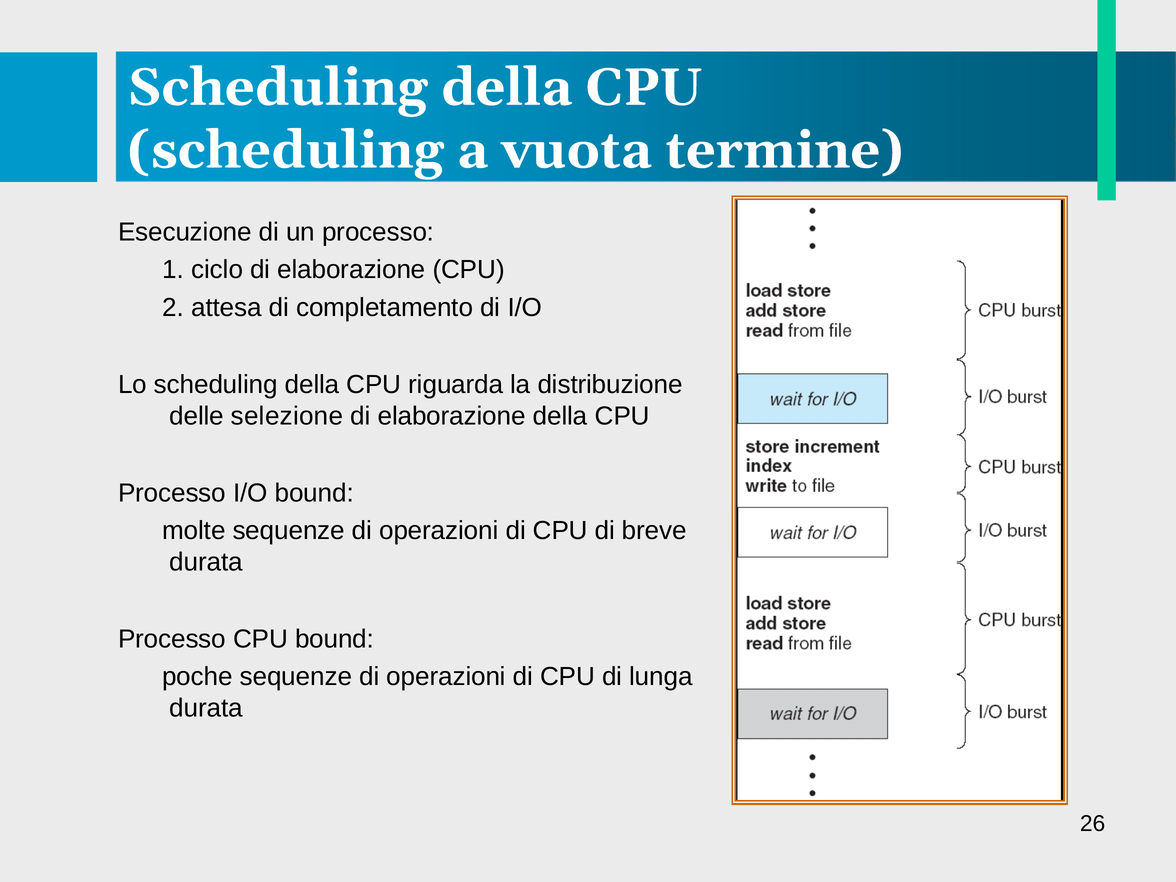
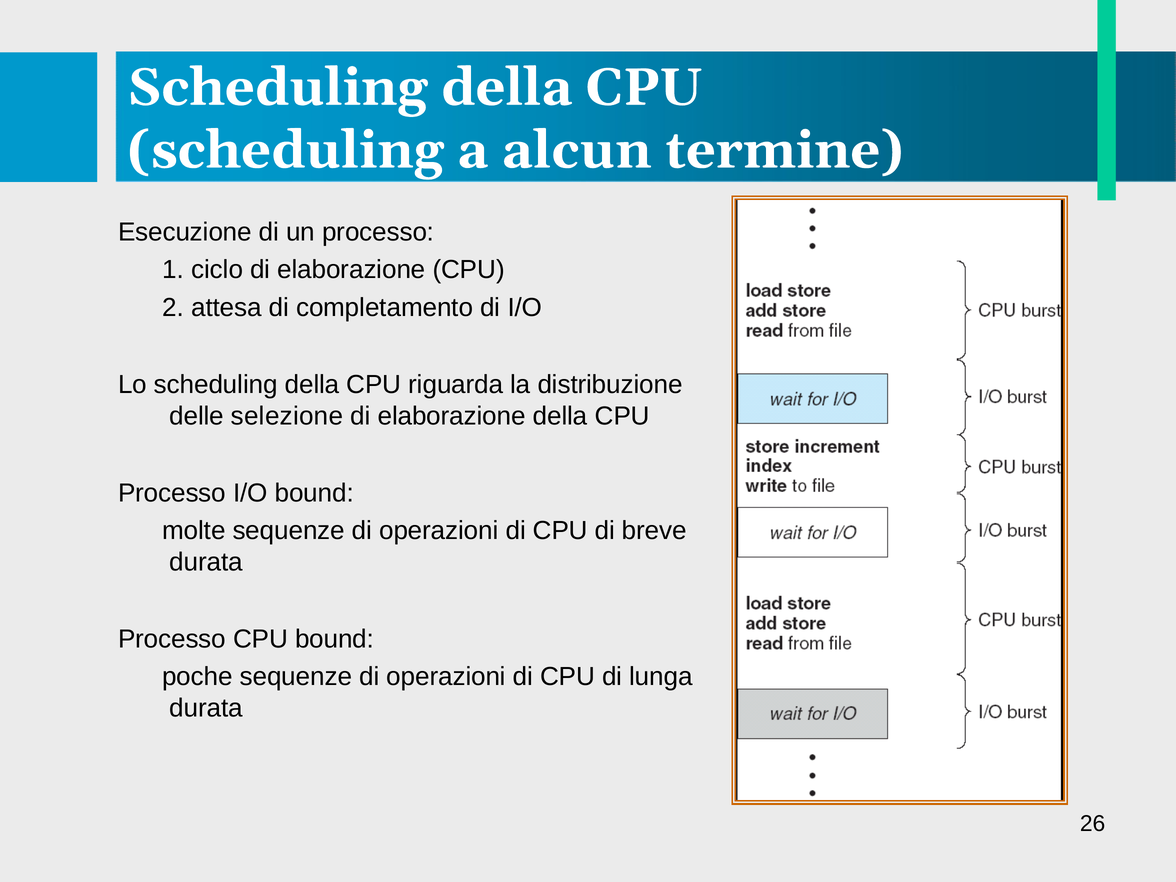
vuota: vuota -> alcun
